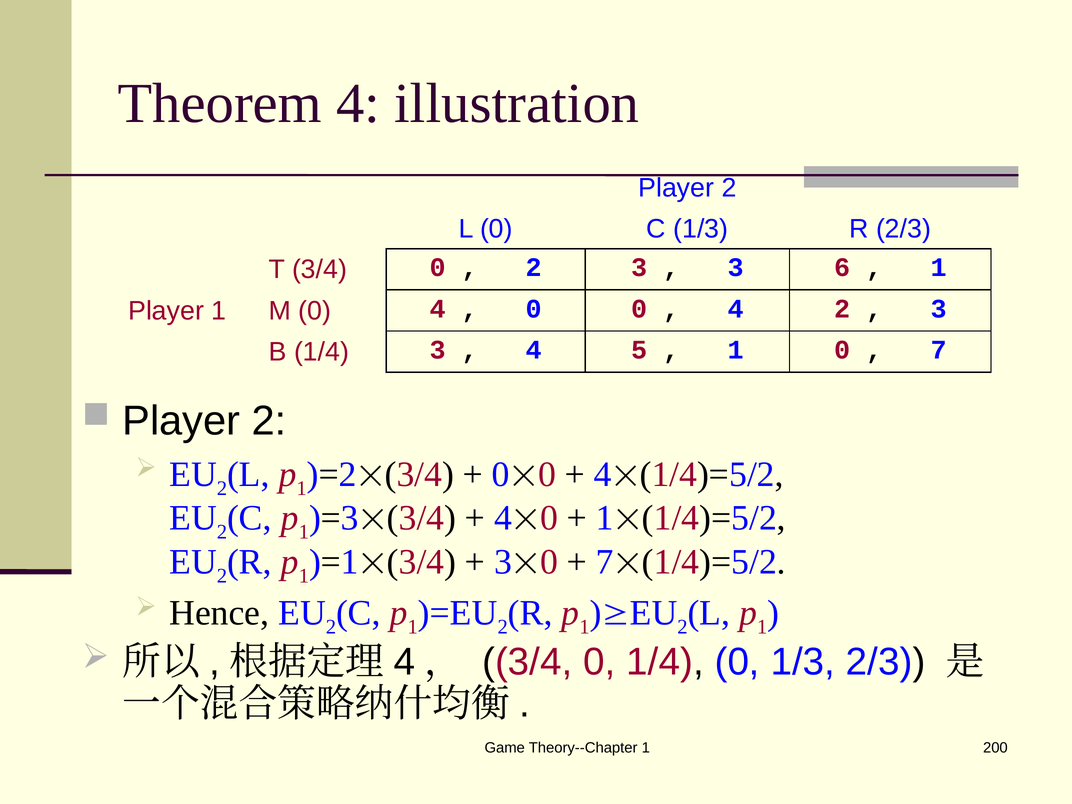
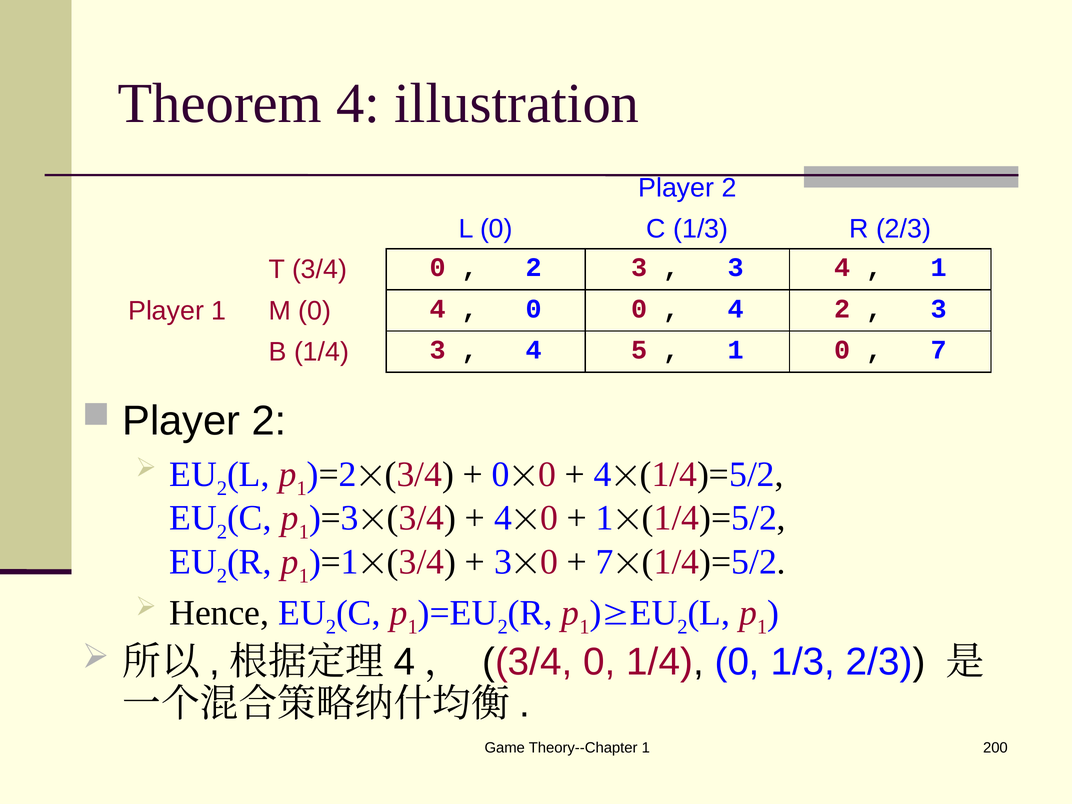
3 6: 6 -> 4
